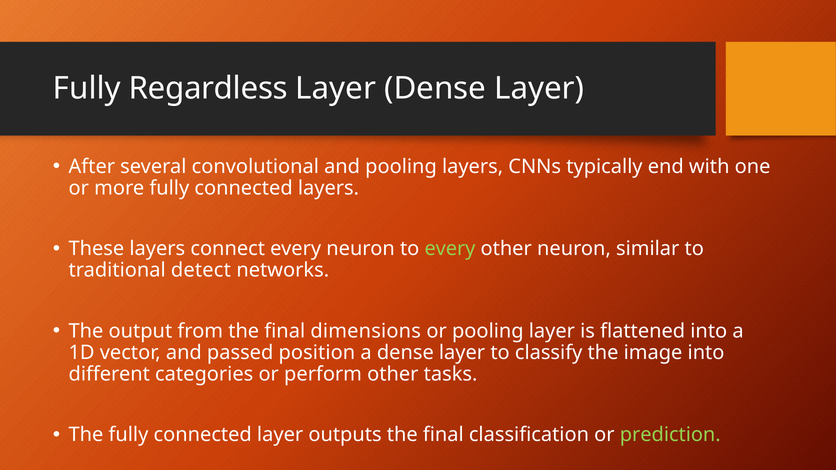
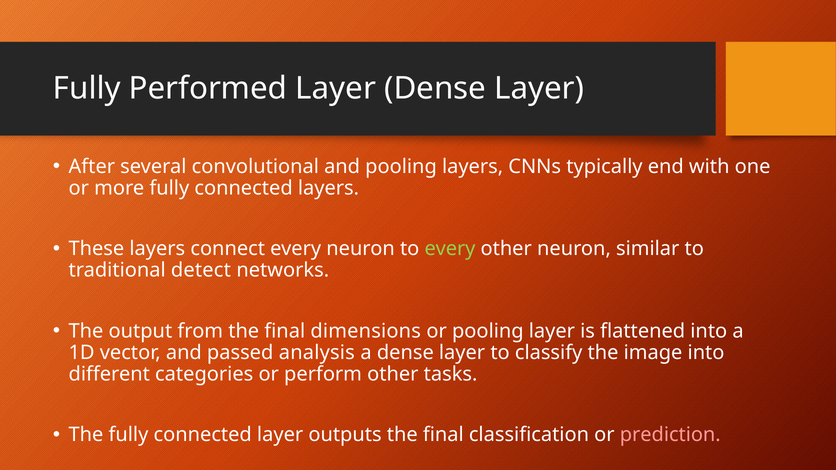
Regardless: Regardless -> Performed
position: position -> analysis
prediction colour: light green -> pink
